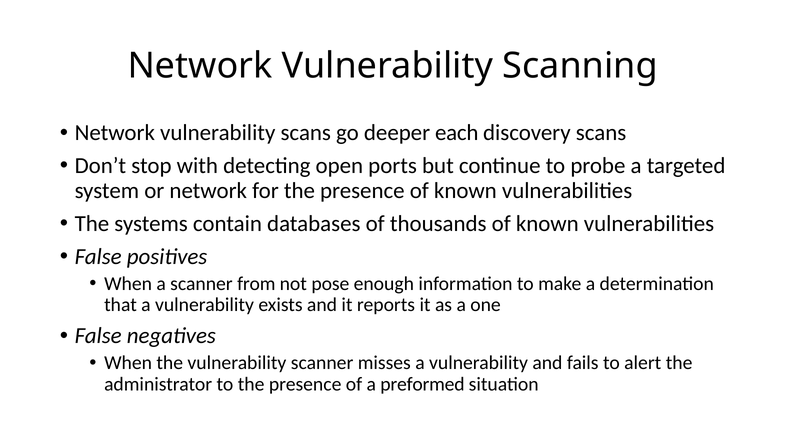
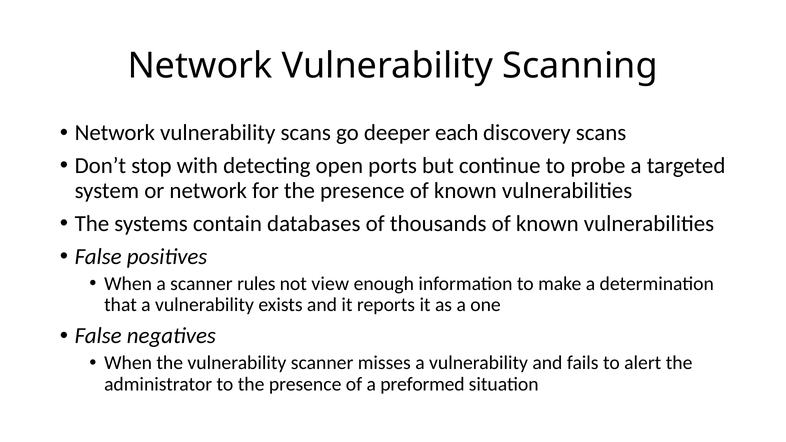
from: from -> rules
pose: pose -> view
